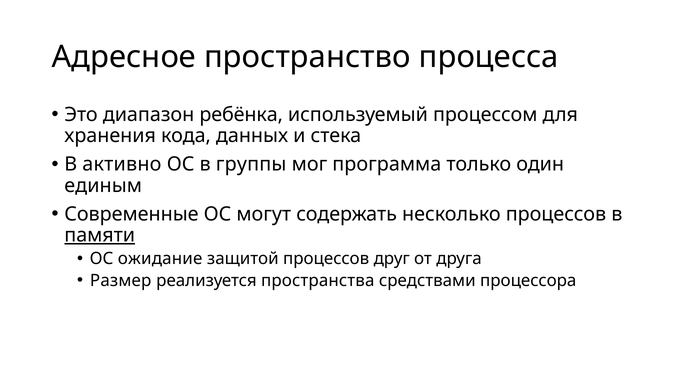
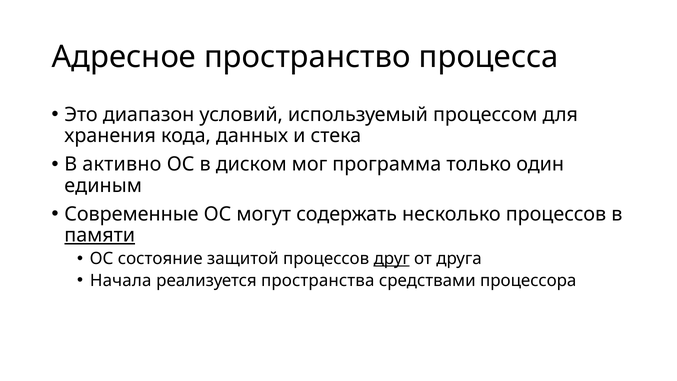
ребёнка: ребёнка -> условий
группы: группы -> диском
ожидание: ожидание -> состояние
друг underline: none -> present
Размер: Размер -> Начала
